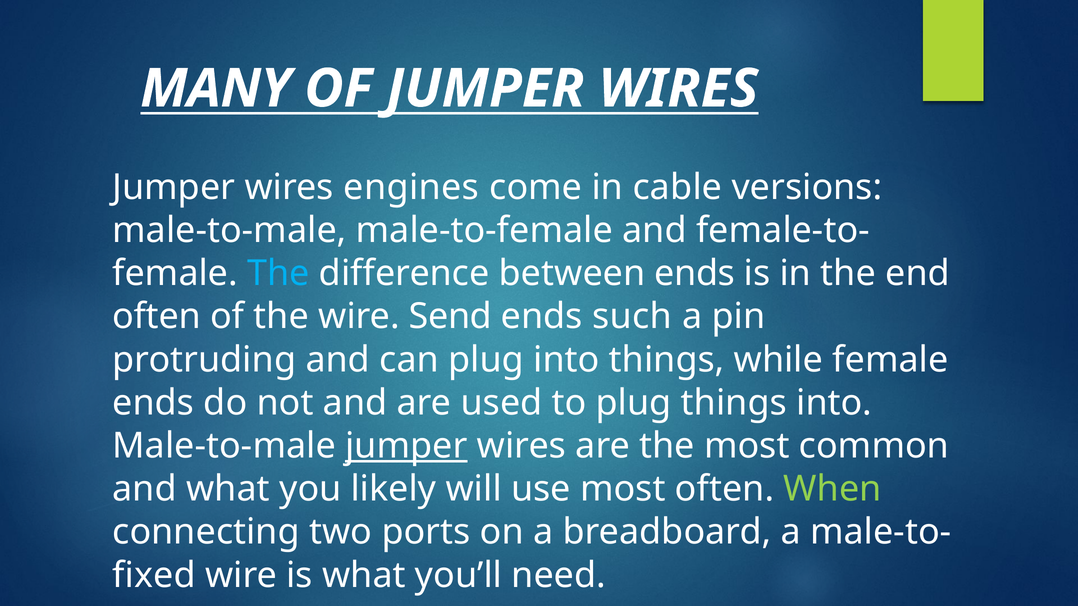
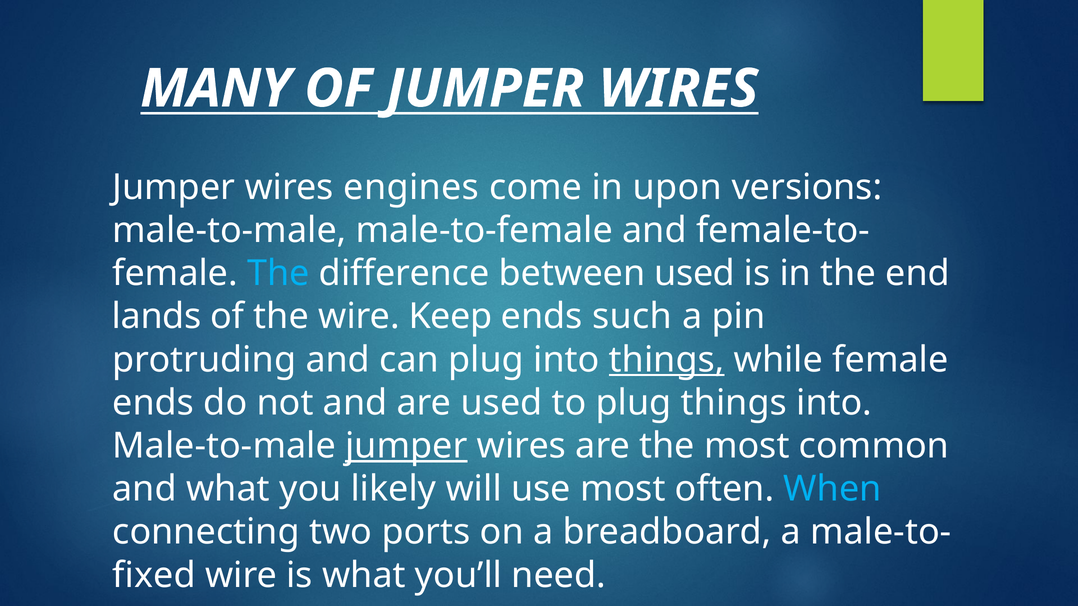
cable: cable -> upon
between ends: ends -> used
often at (157, 317): often -> lands
Send: Send -> Keep
things at (667, 360) underline: none -> present
When colour: light green -> light blue
